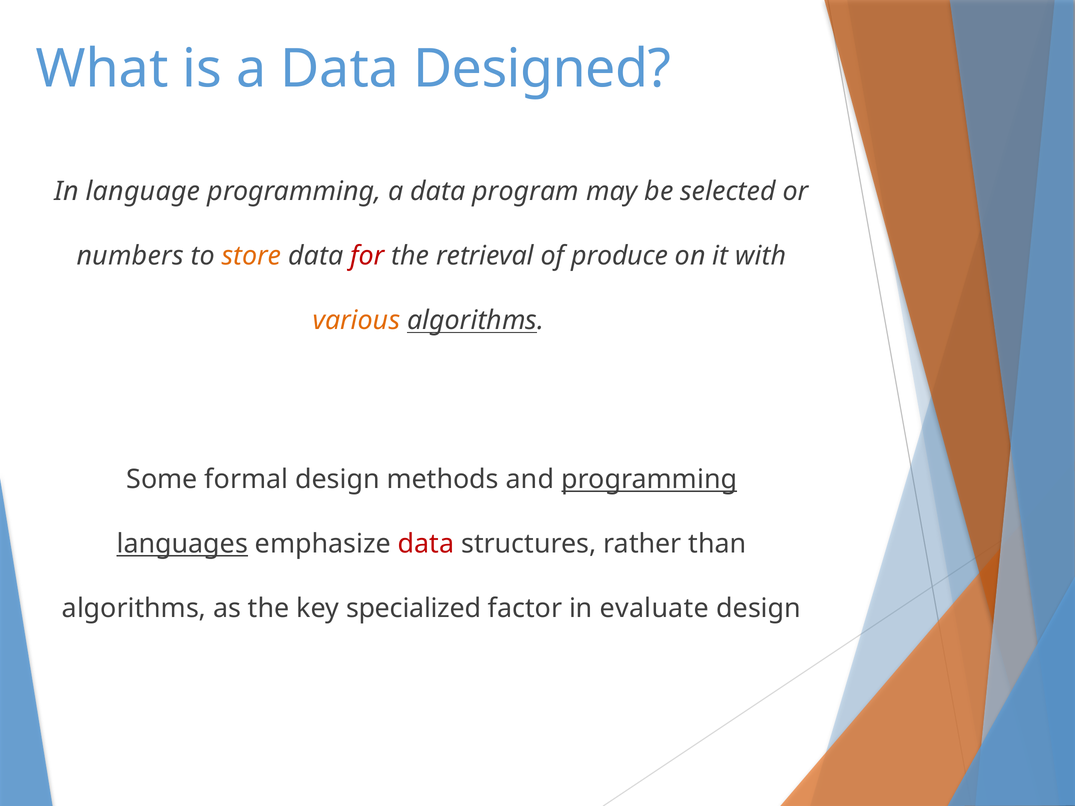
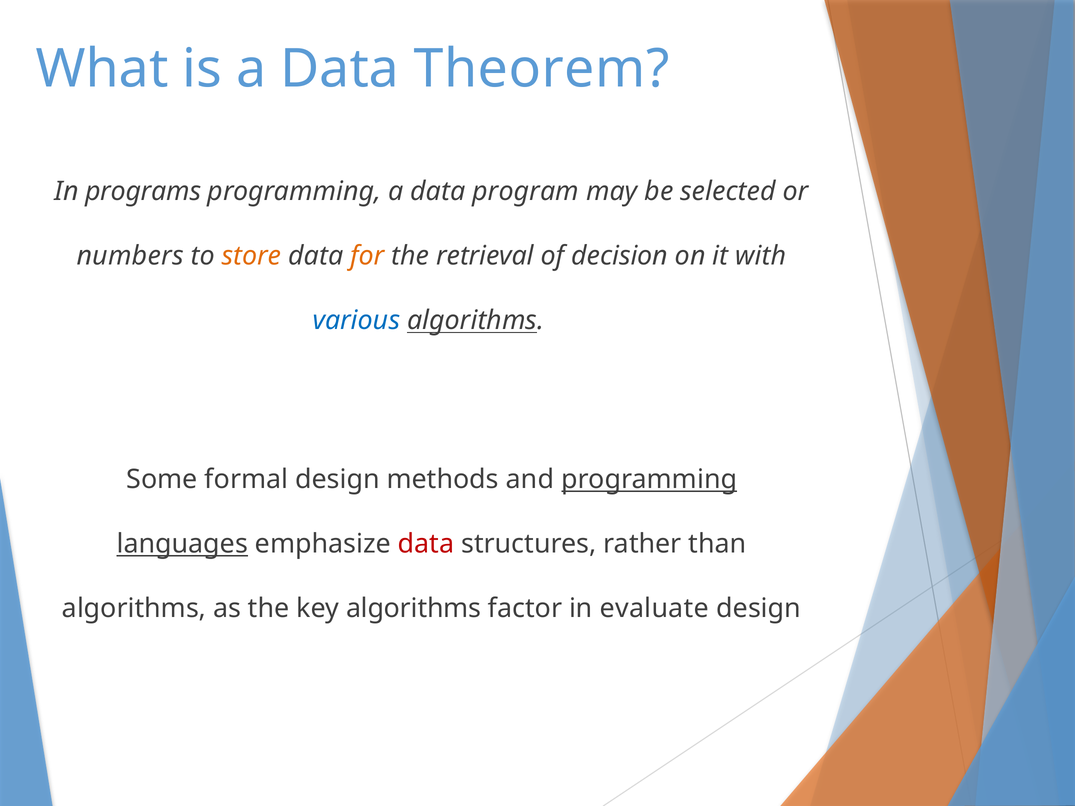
Designed: Designed -> Theorem
language: language -> programs
for colour: red -> orange
produce: produce -> decision
various colour: orange -> blue
key specialized: specialized -> algorithms
